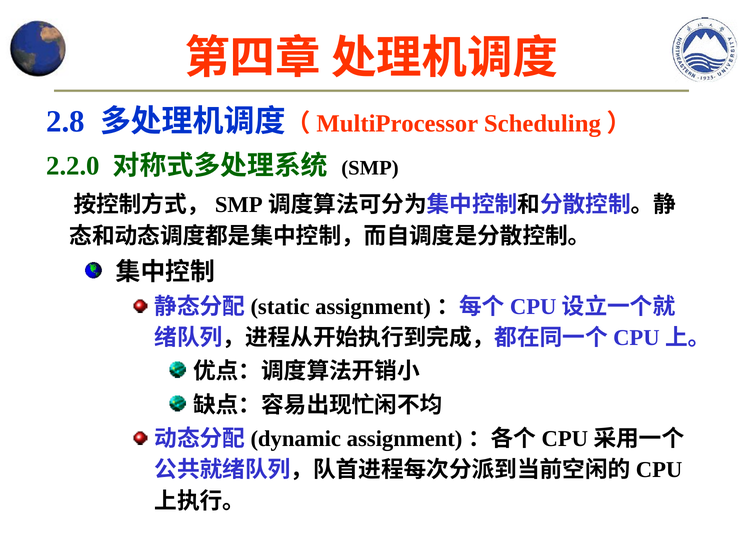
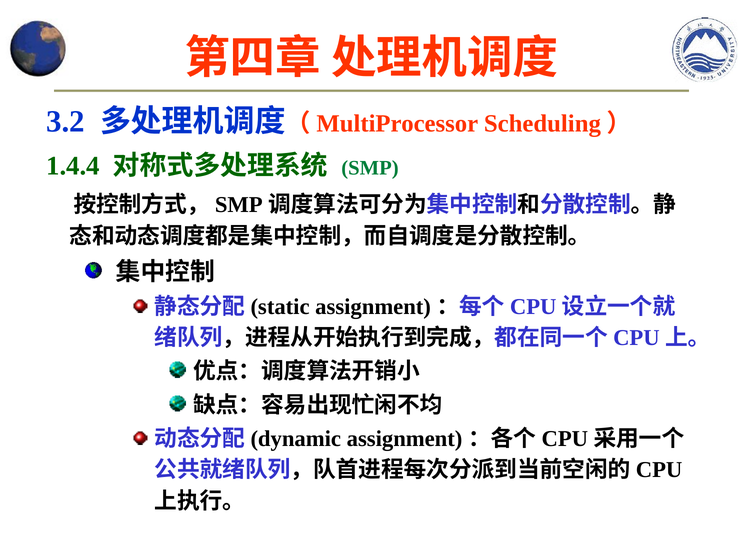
2.8: 2.8 -> 3.2
2.2.0: 2.2.0 -> 1.4.4
SMP colour: black -> green
